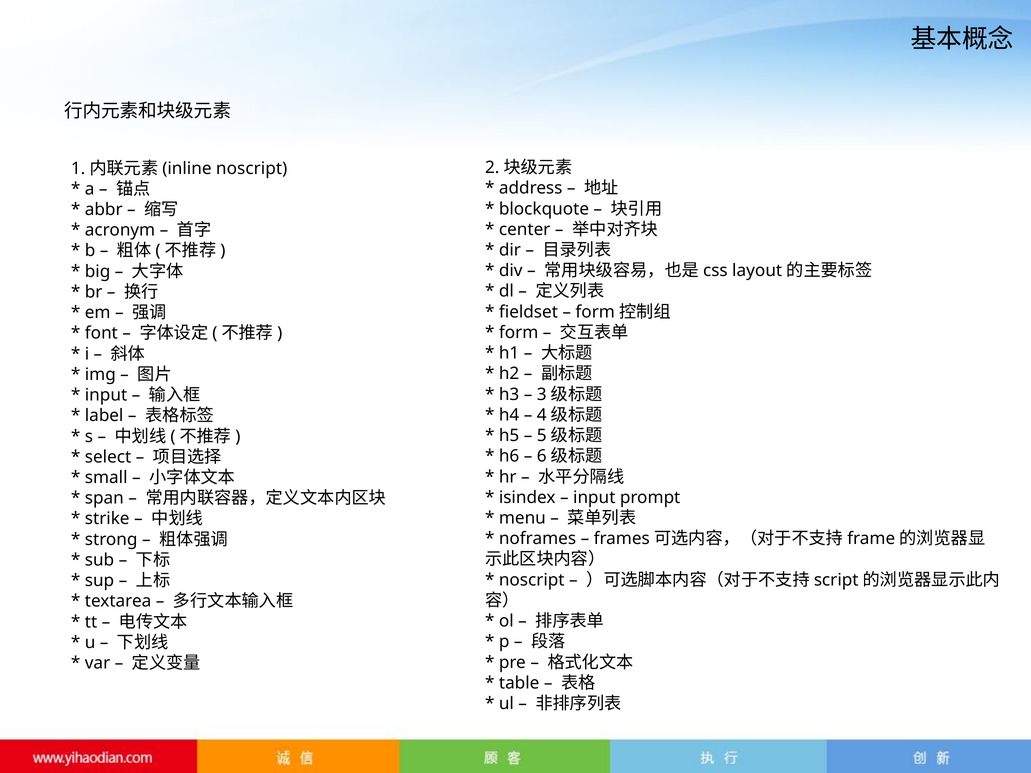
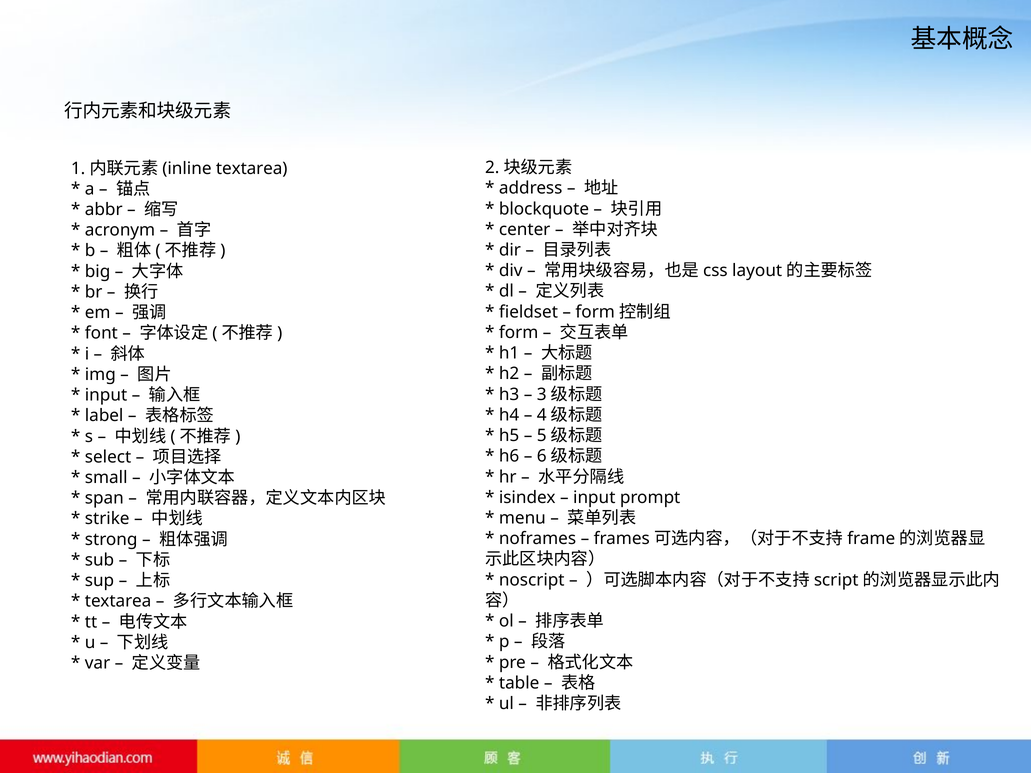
noscript at (252, 168): noscript -> textarea
